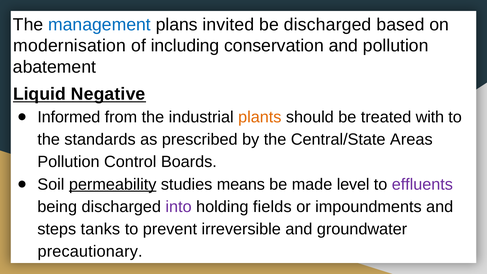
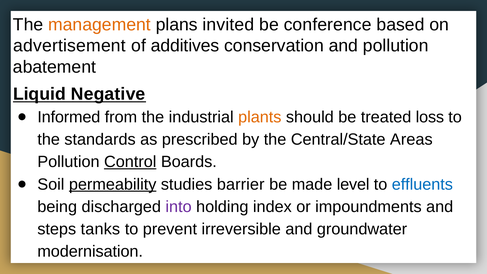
management colour: blue -> orange
be discharged: discharged -> conference
modernisation: modernisation -> advertisement
including: including -> additives
with: with -> loss
Control underline: none -> present
means: means -> barrier
effluents colour: purple -> blue
fields: fields -> index
precautionary: precautionary -> modernisation
